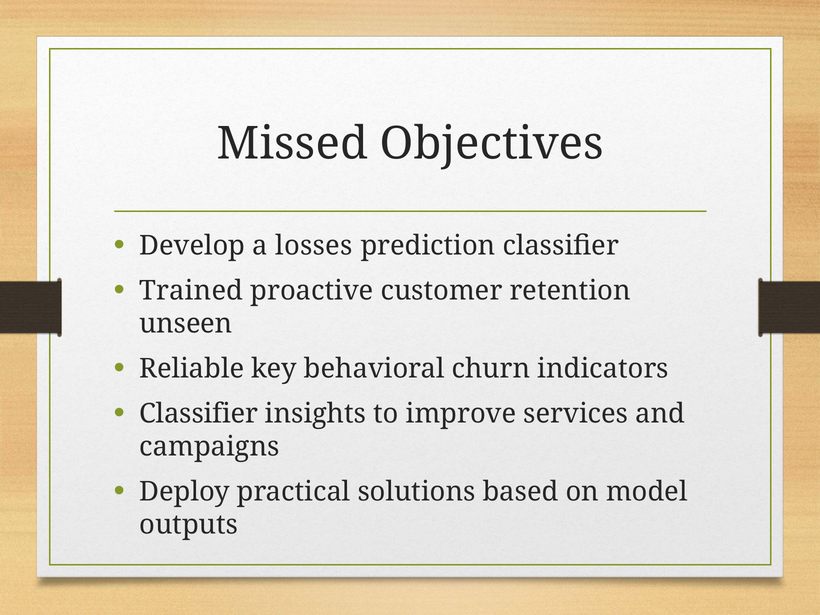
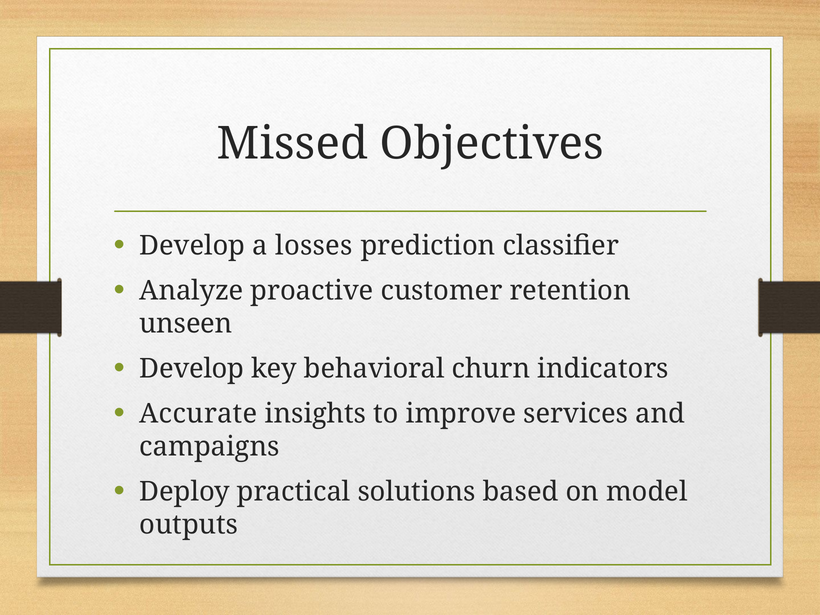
Trained: Trained -> Analyze
Reliable at (192, 369): Reliable -> Develop
Classifier at (199, 414): Classifier -> Accurate
